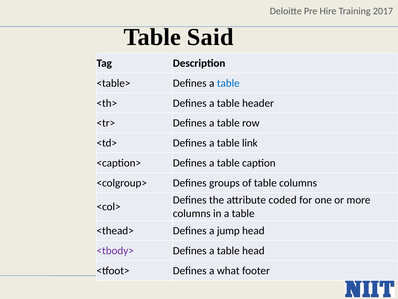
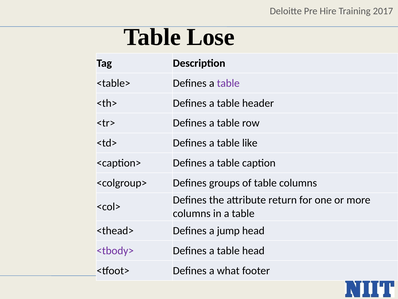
Said: Said -> Lose
table at (228, 83) colour: blue -> purple
link: link -> like
coded: coded -> return
